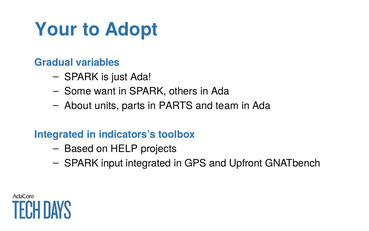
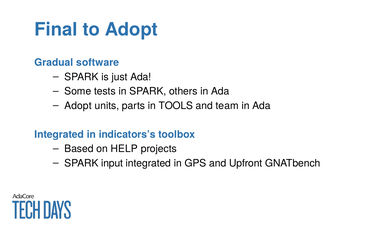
Your: Your -> Final
variables: variables -> software
want: want -> tests
About at (78, 105): About -> Adopt
in PARTS: PARTS -> TOOLS
